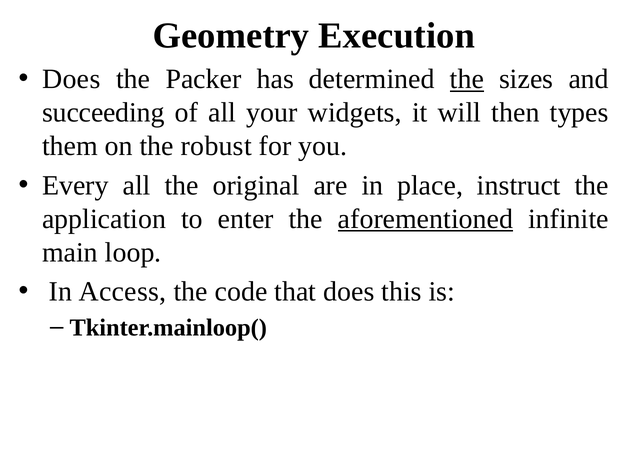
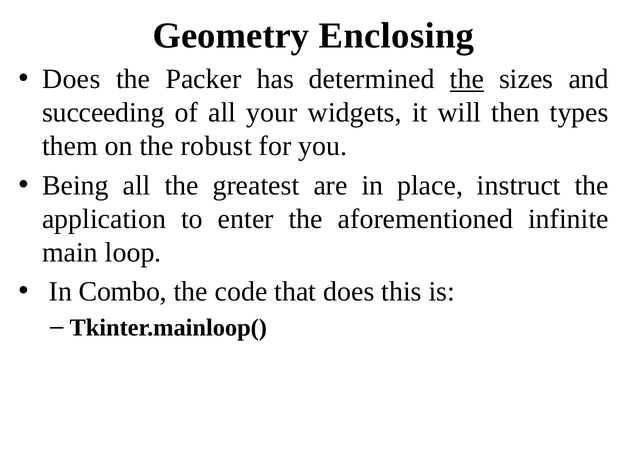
Execution: Execution -> Enclosing
Every: Every -> Being
original: original -> greatest
aforementioned underline: present -> none
Access: Access -> Combo
